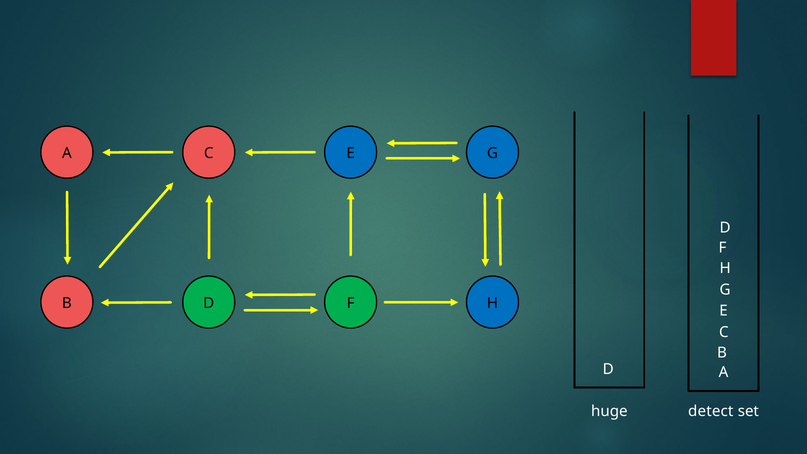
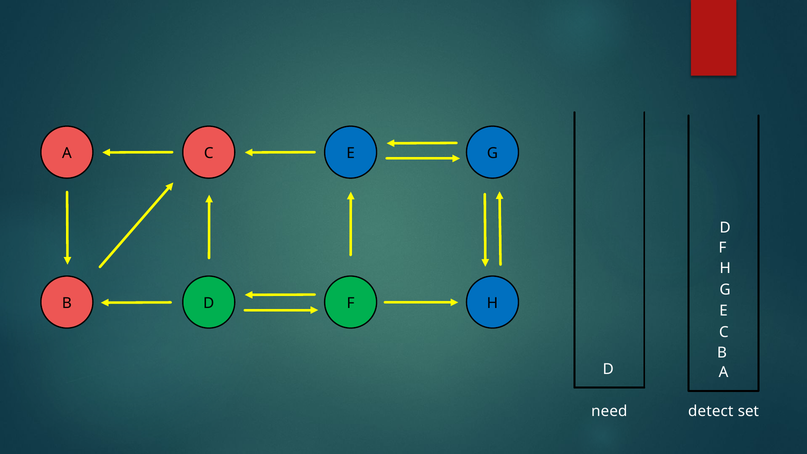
huge: huge -> need
